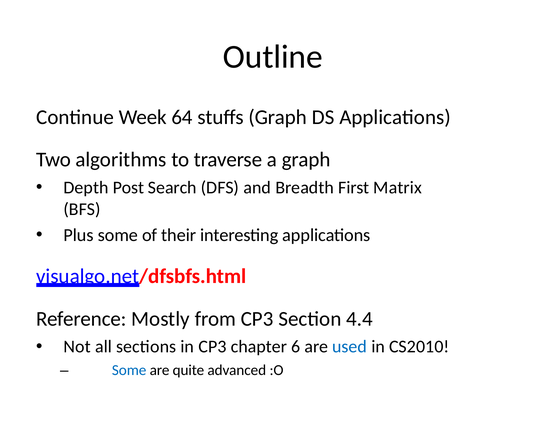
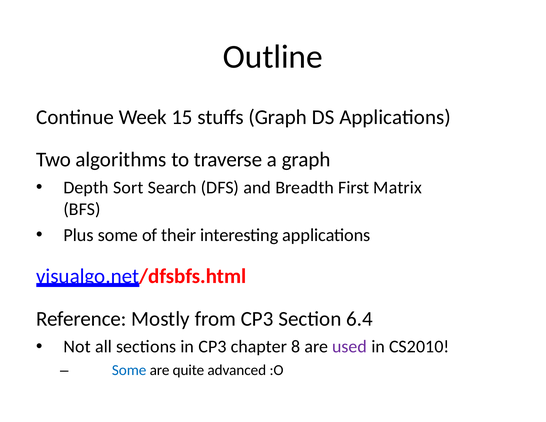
64: 64 -> 15
Post: Post -> Sort
4.4: 4.4 -> 6.4
6: 6 -> 8
used colour: blue -> purple
